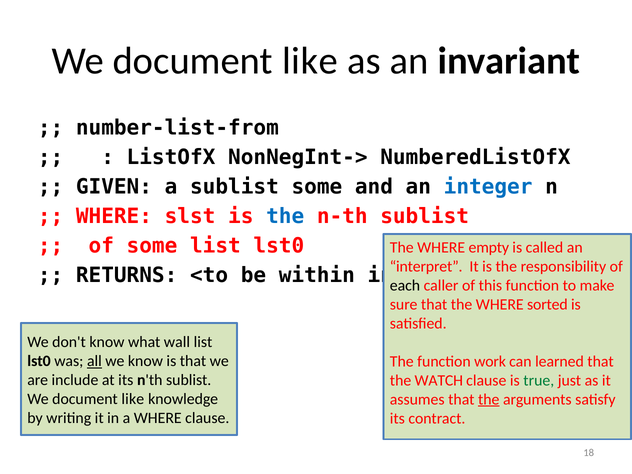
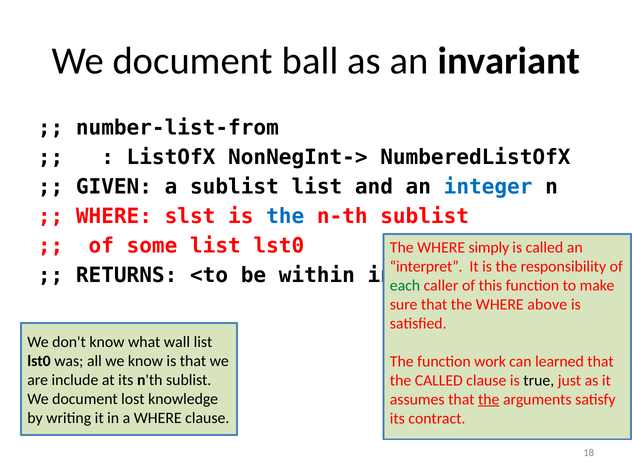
like at (310, 61): like -> ball
sublist some: some -> list
empty: empty -> simply
each colour: black -> green
sorted: sorted -> above
all underline: present -> none
the WATCH: WATCH -> CALLED
true colour: green -> black
like at (133, 399): like -> lost
